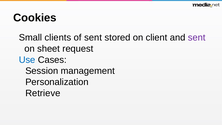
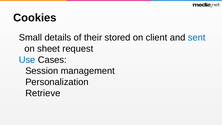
clients: clients -> details
of sent: sent -> their
sent at (197, 38) colour: purple -> blue
